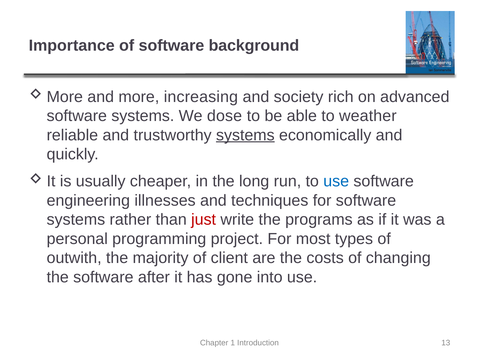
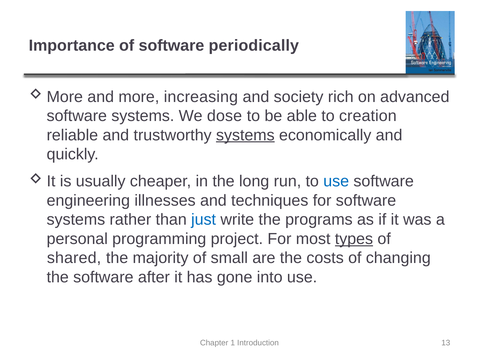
background: background -> periodically
weather: weather -> creation
just colour: red -> blue
types underline: none -> present
outwith: outwith -> shared
client: client -> small
